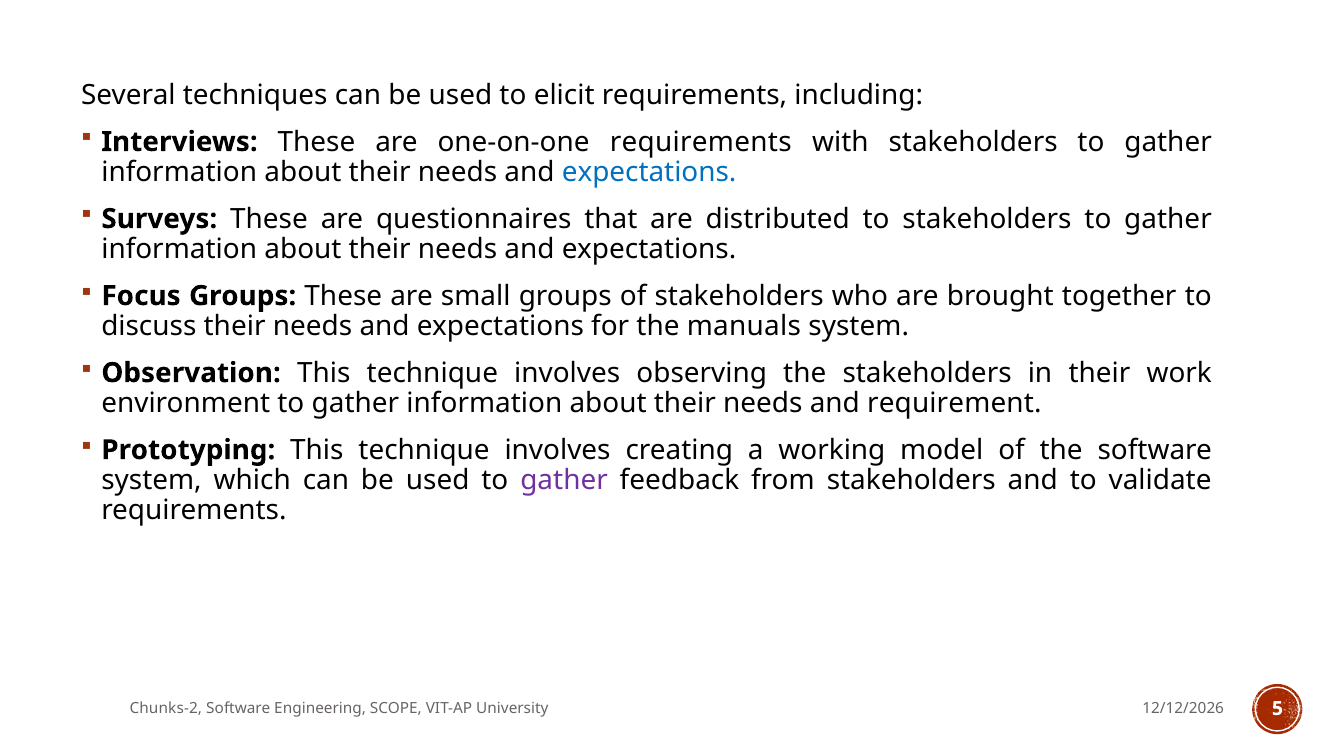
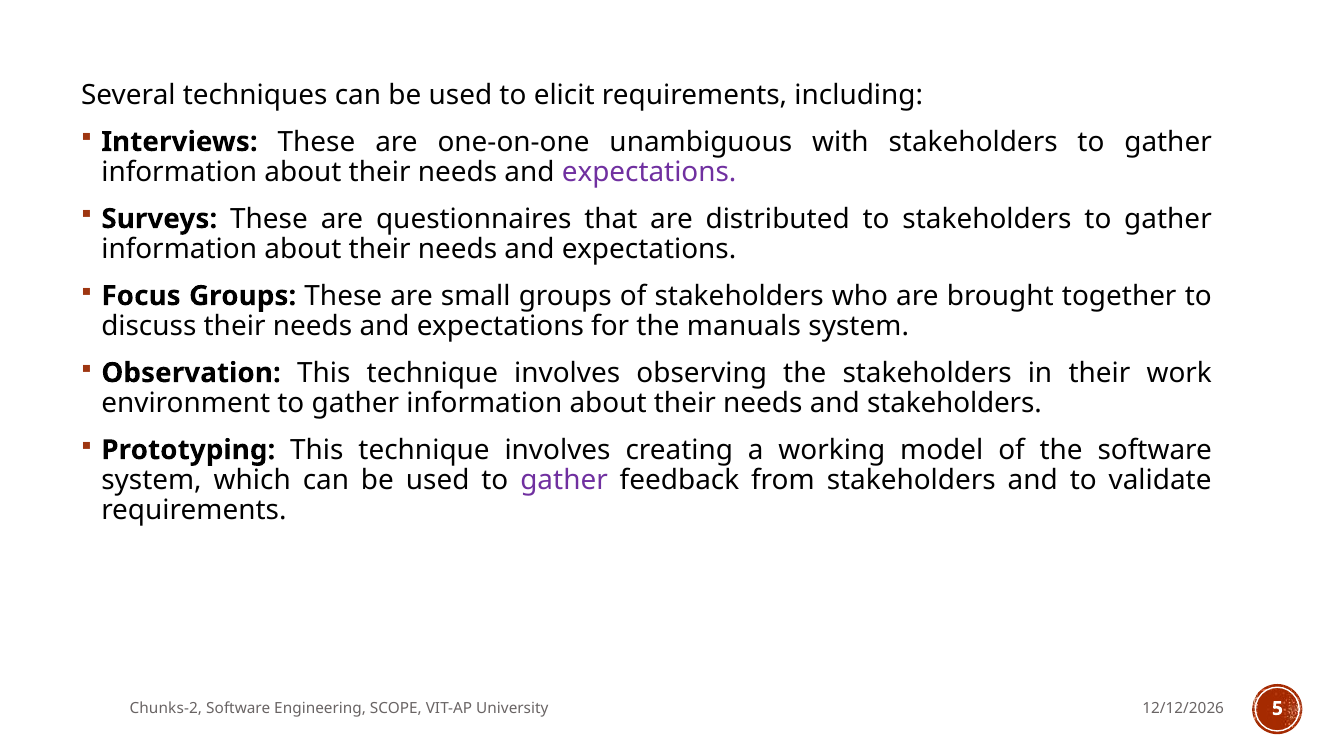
one-on-one requirements: requirements -> unambiguous
expectations at (649, 172) colour: blue -> purple
and requirement: requirement -> stakeholders
